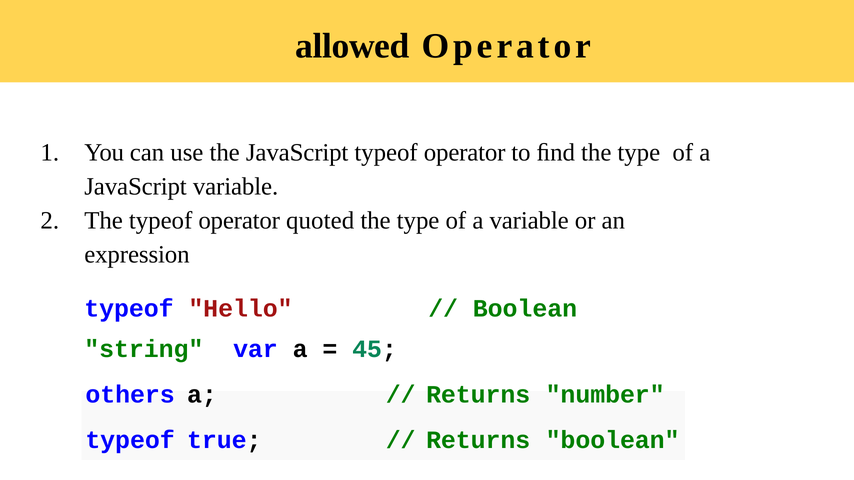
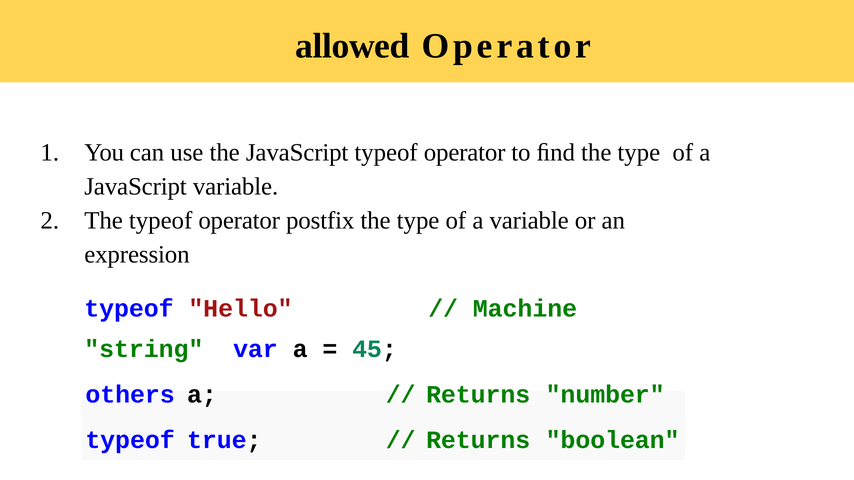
quoted: quoted -> postfix
Boolean at (525, 309): Boolean -> Machine
